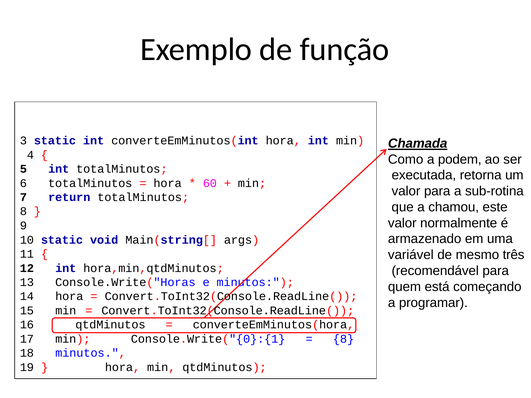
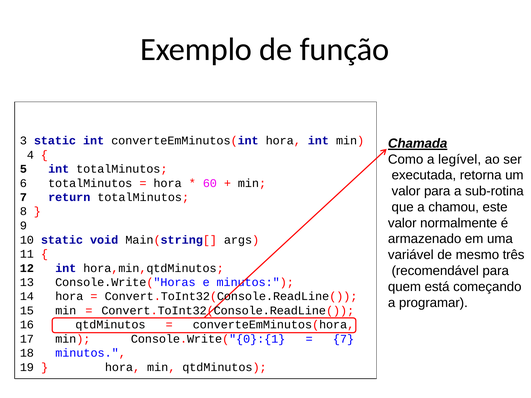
podem: podem -> legível
8 at (343, 339): 8 -> 7
